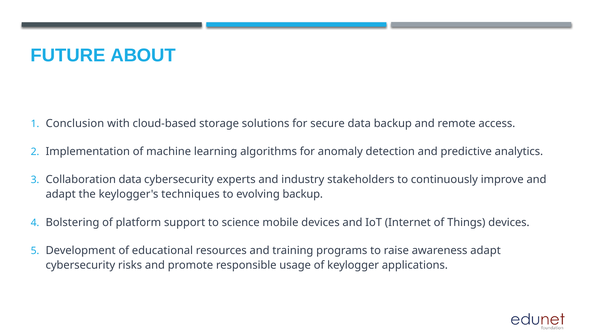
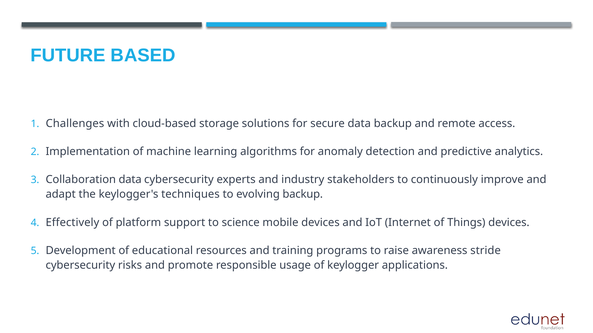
ABOUT: ABOUT -> BASED
Conclusion: Conclusion -> Challenges
Bolstering: Bolstering -> Effectively
awareness adapt: adapt -> stride
